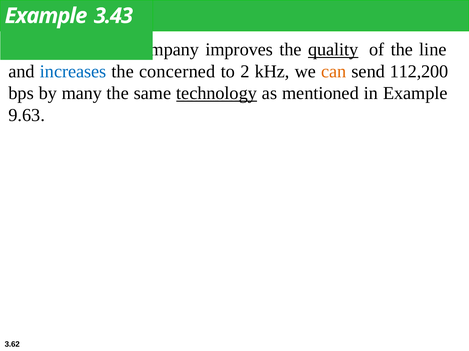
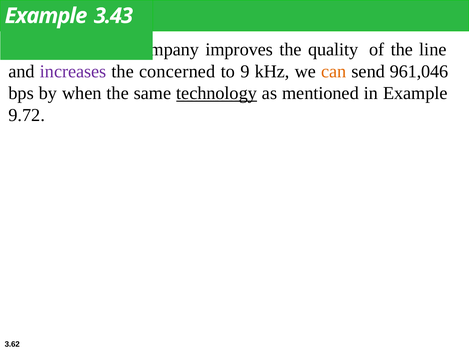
quality underline: present -> none
increases colour: blue -> purple
2: 2 -> 9
112,200: 112,200 -> 961,046
many: many -> when
9.63: 9.63 -> 9.72
